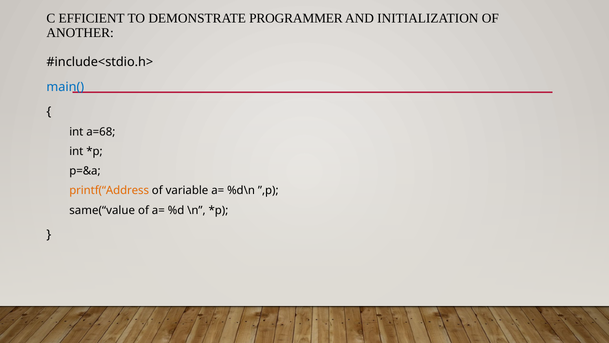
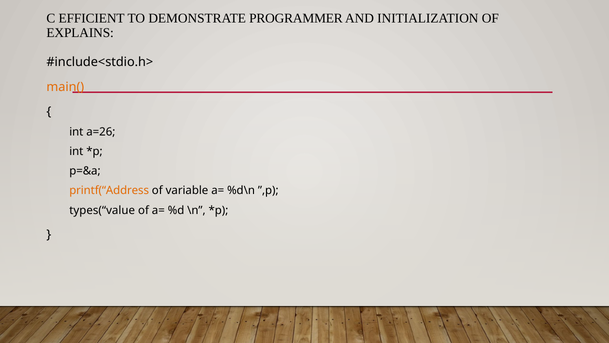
ANOTHER: ANOTHER -> EXPLAINS
main( colour: blue -> orange
a=68: a=68 -> a=26
same(“value: same(“value -> types(“value
